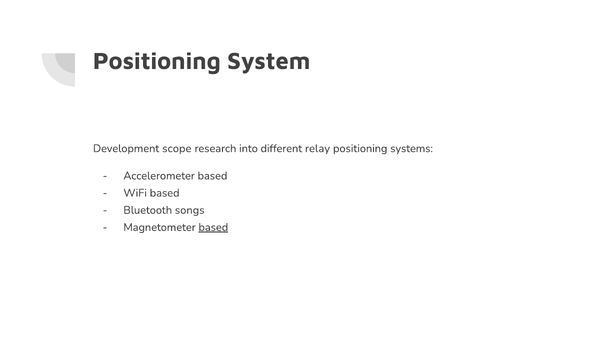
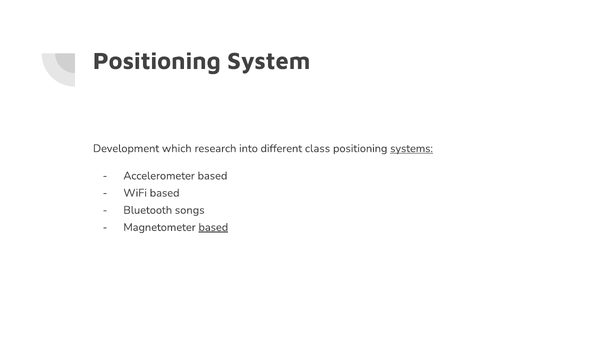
scope: scope -> which
relay: relay -> class
systems underline: none -> present
